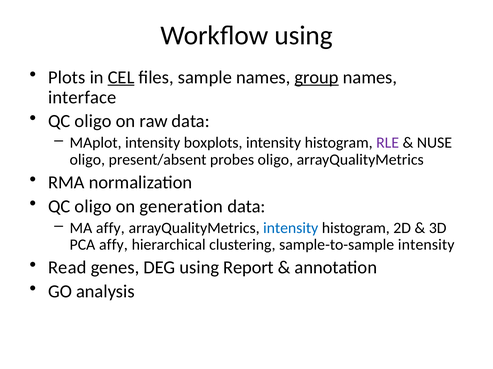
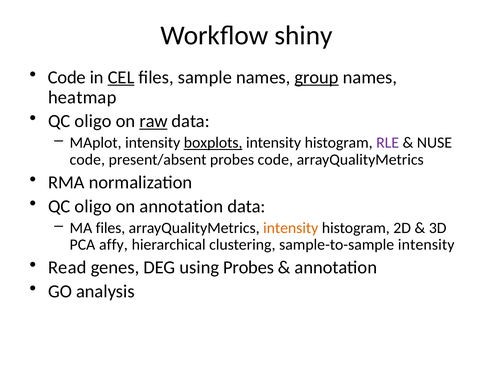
Workflow using: using -> shiny
Plots at (67, 77): Plots -> Code
interface: interface -> heatmap
raw underline: none -> present
boxplots underline: none -> present
oligo at (87, 160): oligo -> code
probes oligo: oligo -> code
on generation: generation -> annotation
MA affy: affy -> files
intensity at (291, 228) colour: blue -> orange
using Report: Report -> Probes
